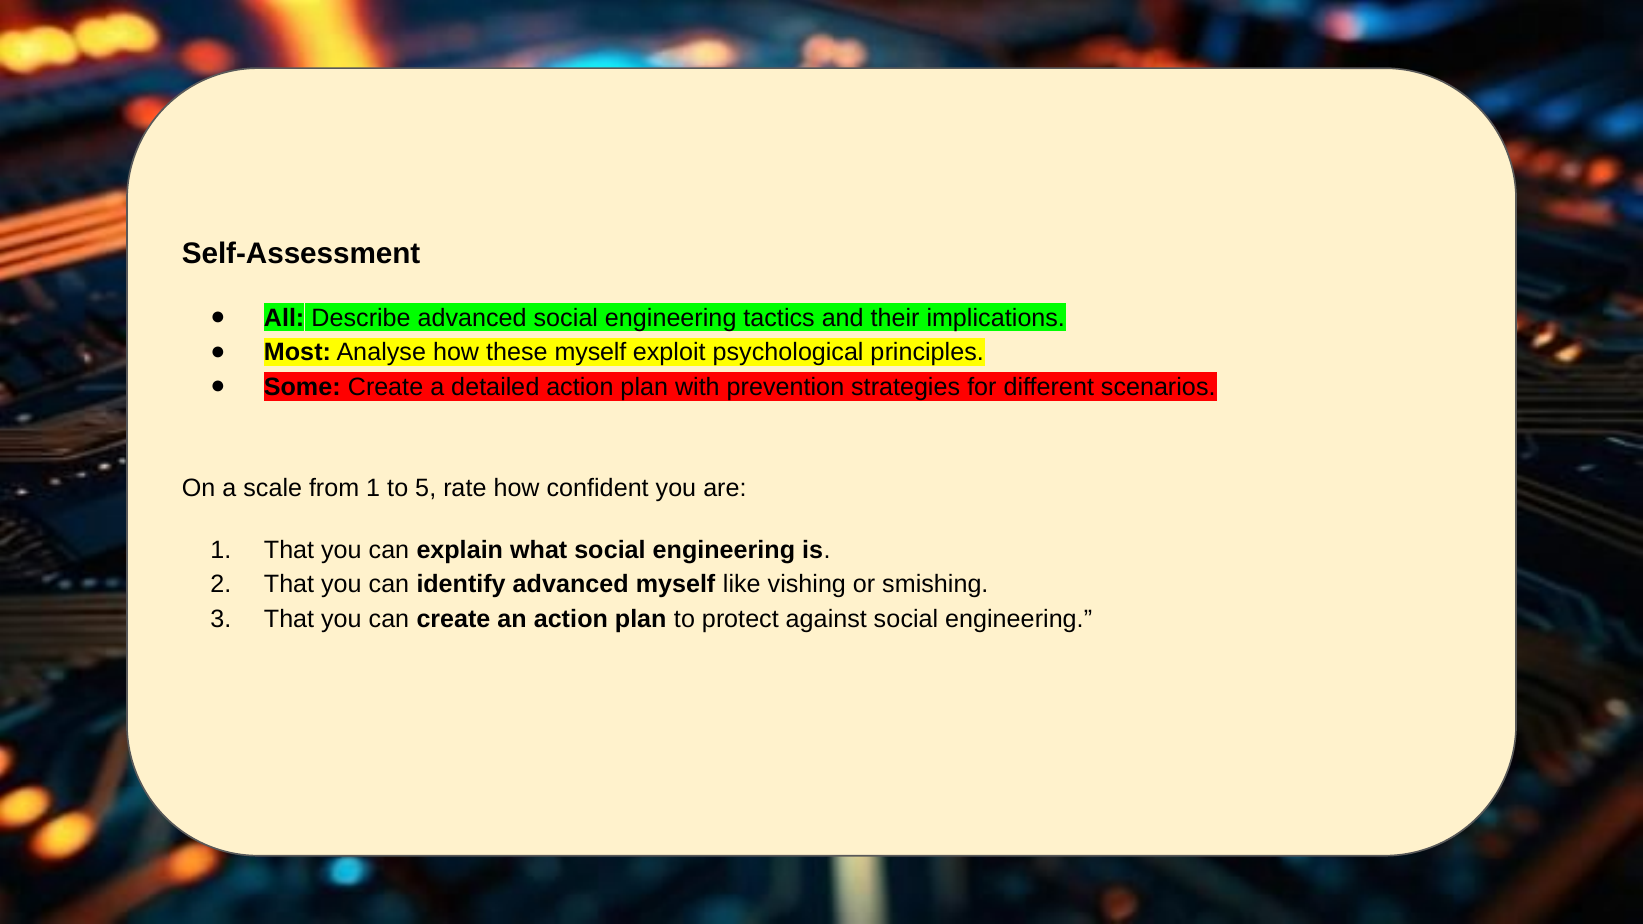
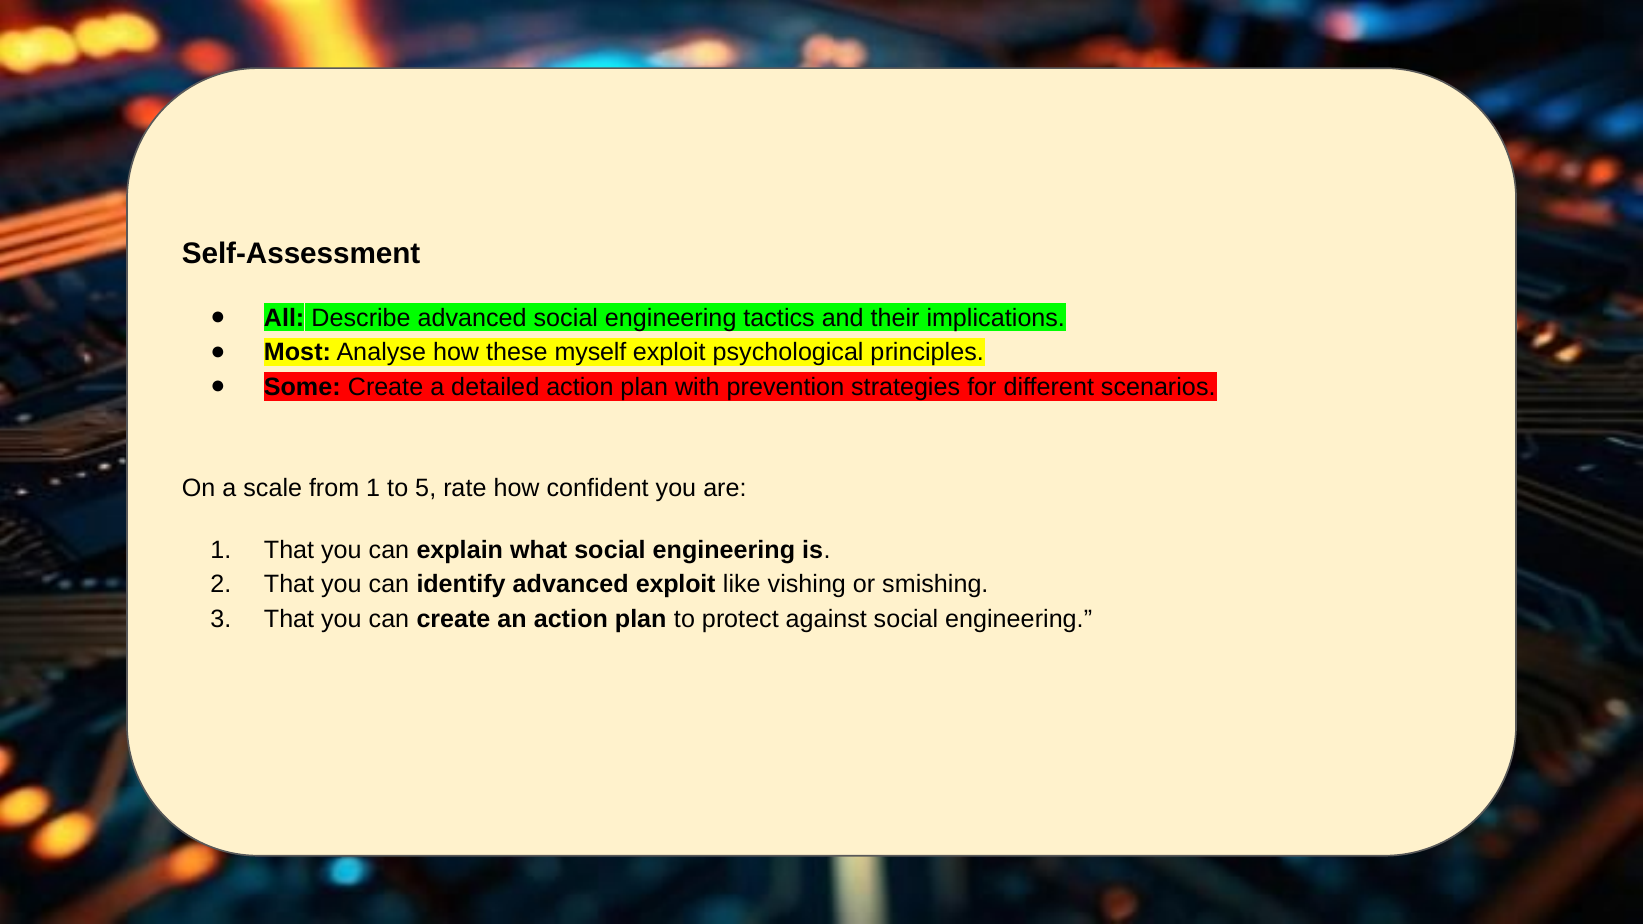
advanced myself: myself -> exploit
